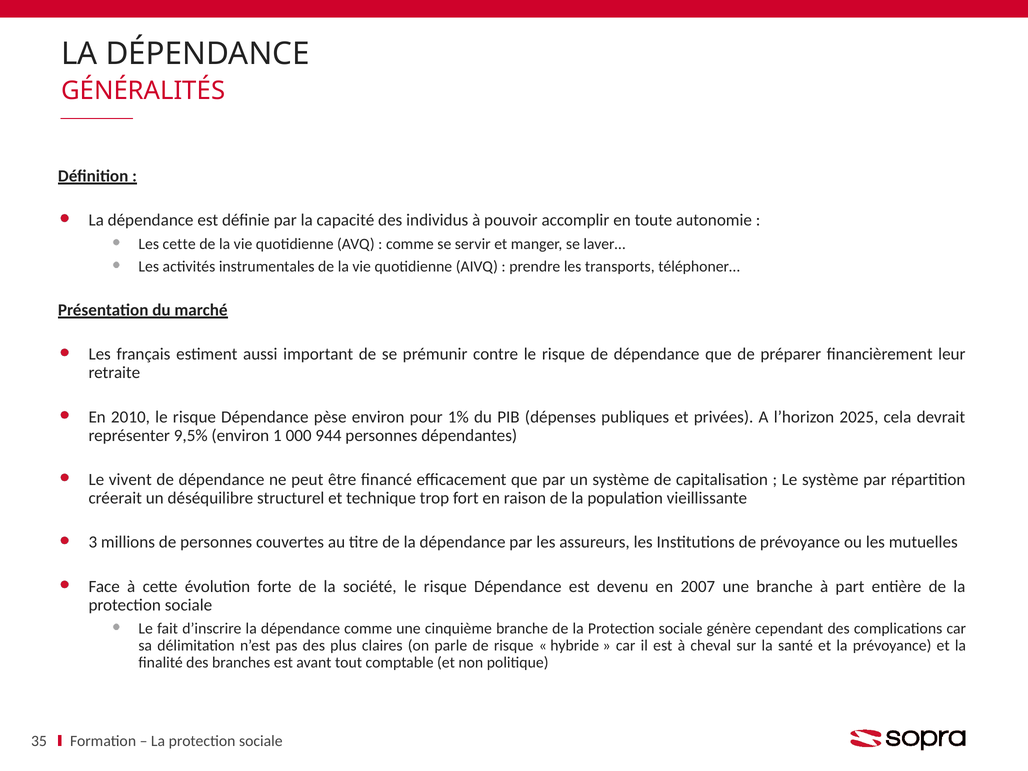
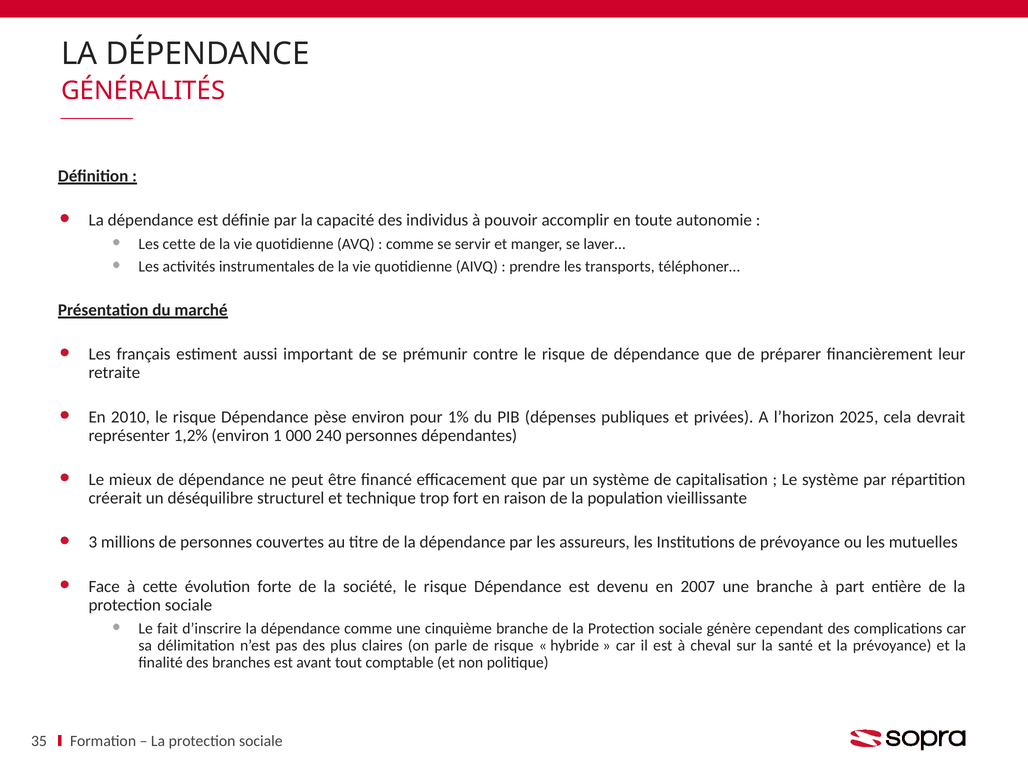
9,5%: 9,5% -> 1,2%
944: 944 -> 240
vivent: vivent -> mieux
